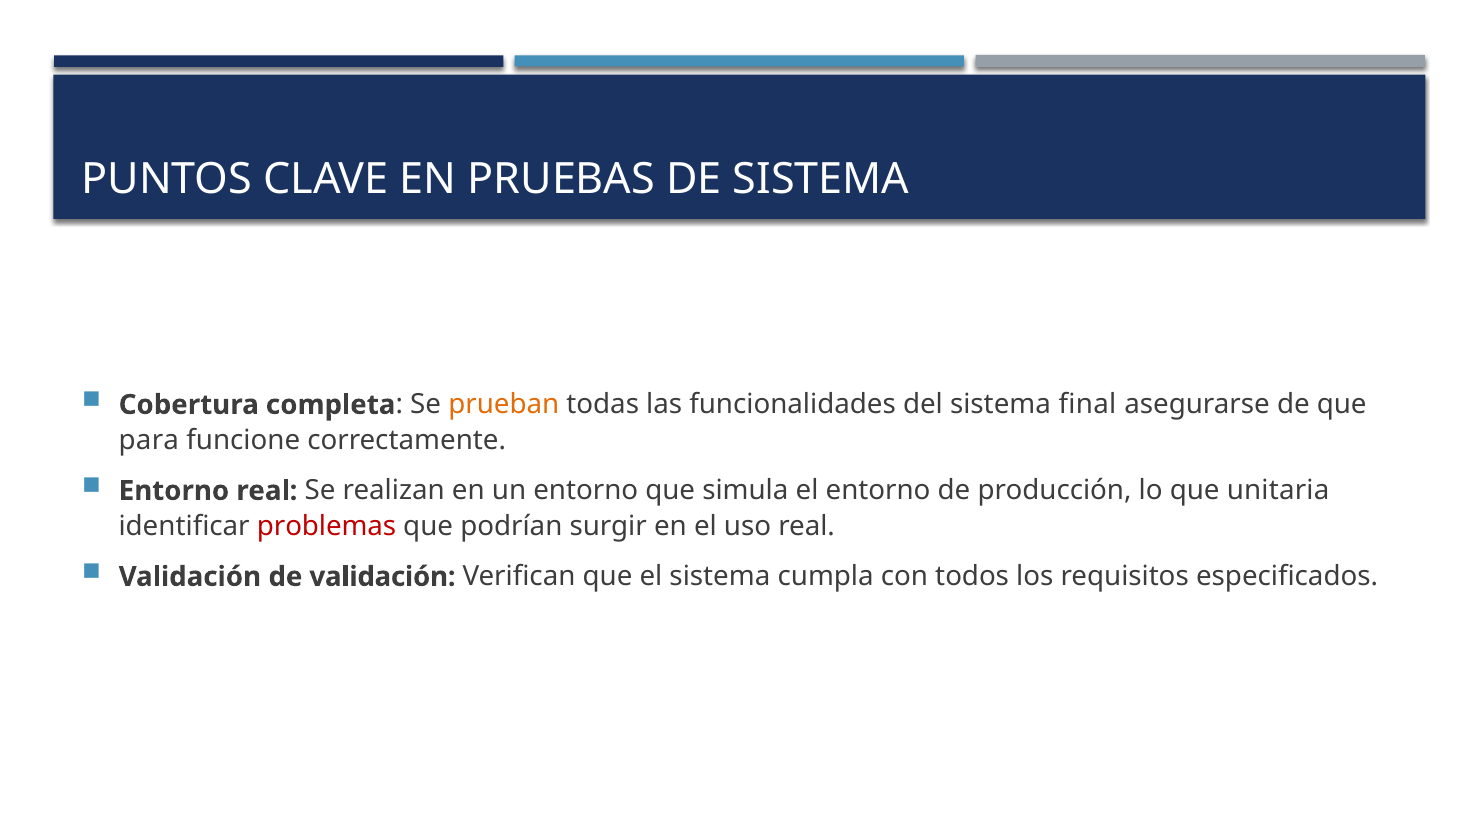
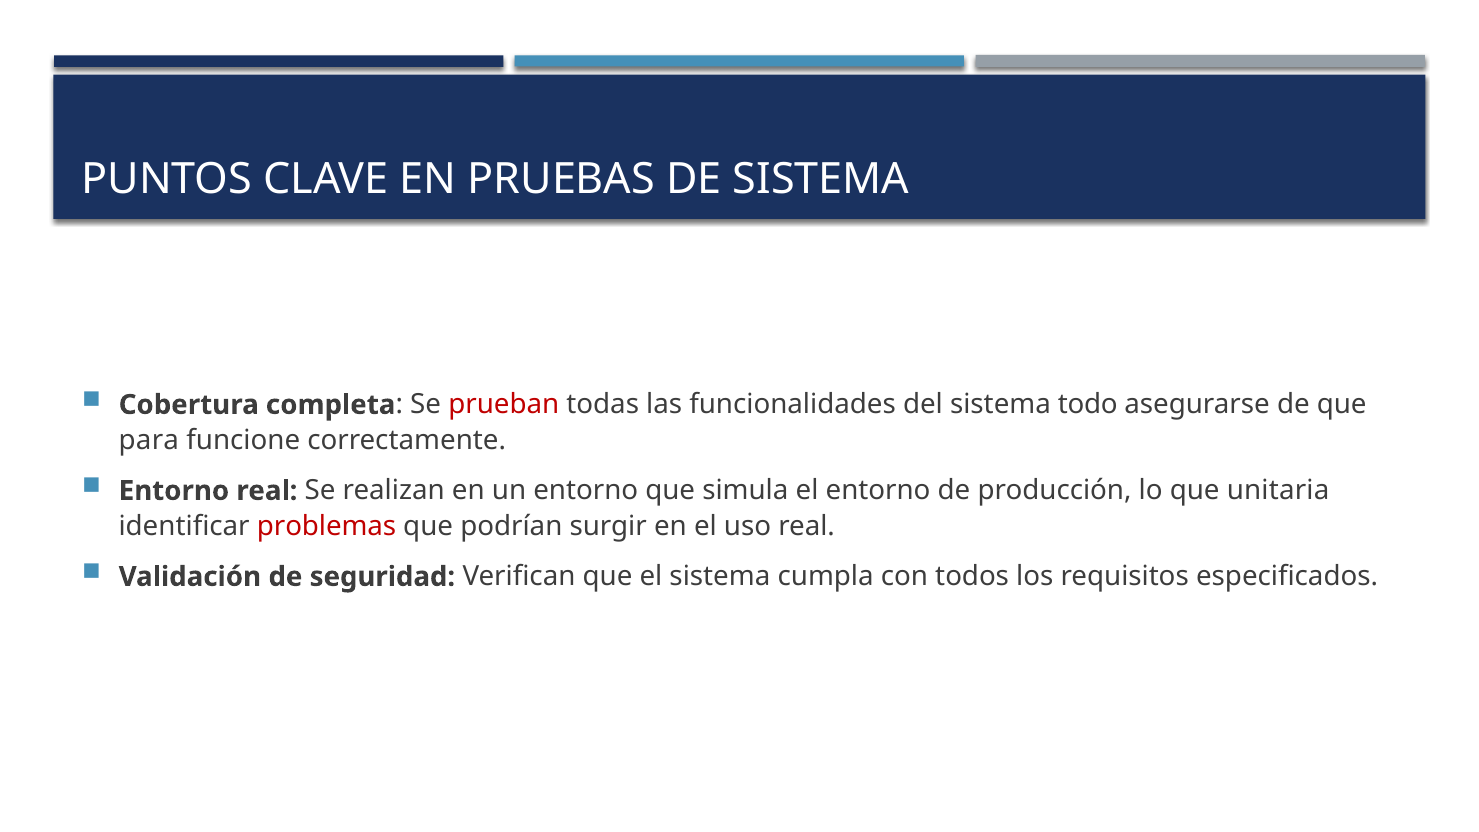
prueban colour: orange -> red
final: final -> todo
de validación: validación -> seguridad
